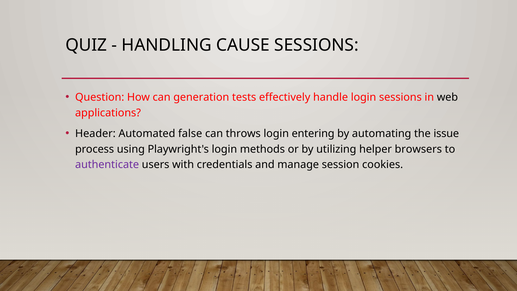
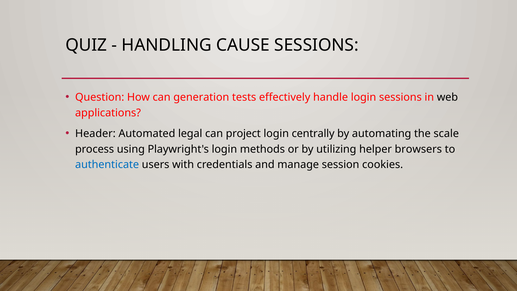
false: false -> legal
throws: throws -> project
entering: entering -> centrally
issue: issue -> scale
authenticate colour: purple -> blue
